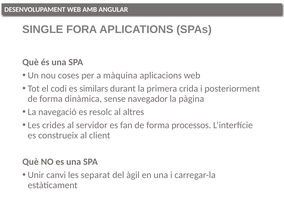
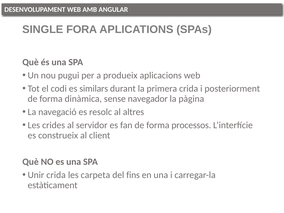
coses: coses -> pugui
màquina: màquina -> produeix
Unir canvi: canvi -> crida
separat: separat -> carpeta
àgil: àgil -> fins
